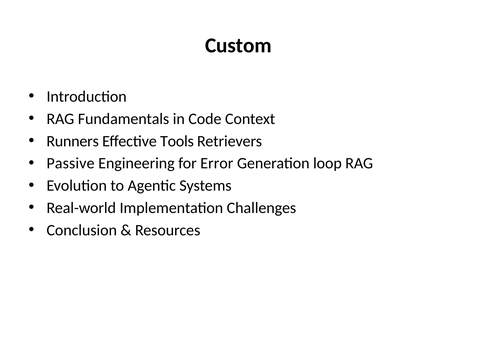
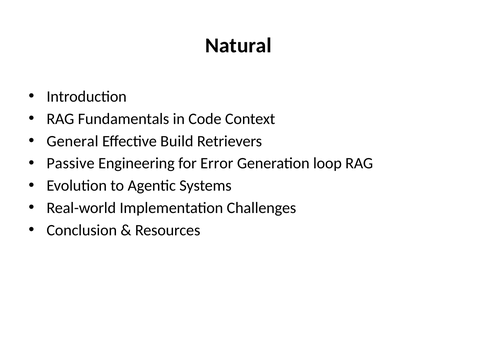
Custom: Custom -> Natural
Runners: Runners -> General
Tools: Tools -> Build
